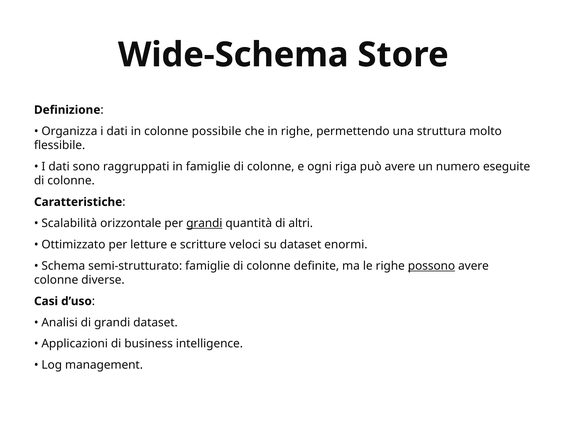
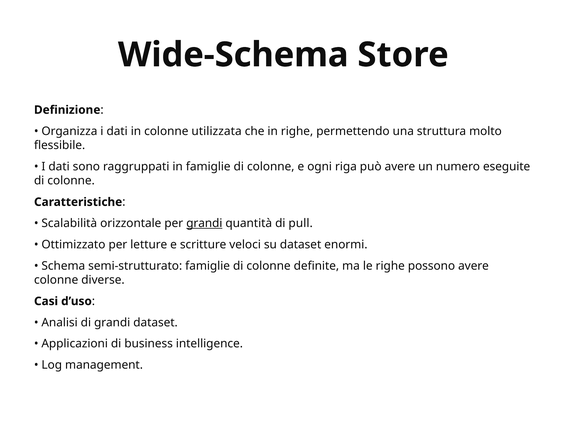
possibile: possibile -> utilizzata
altri: altri -> pull
possono underline: present -> none
